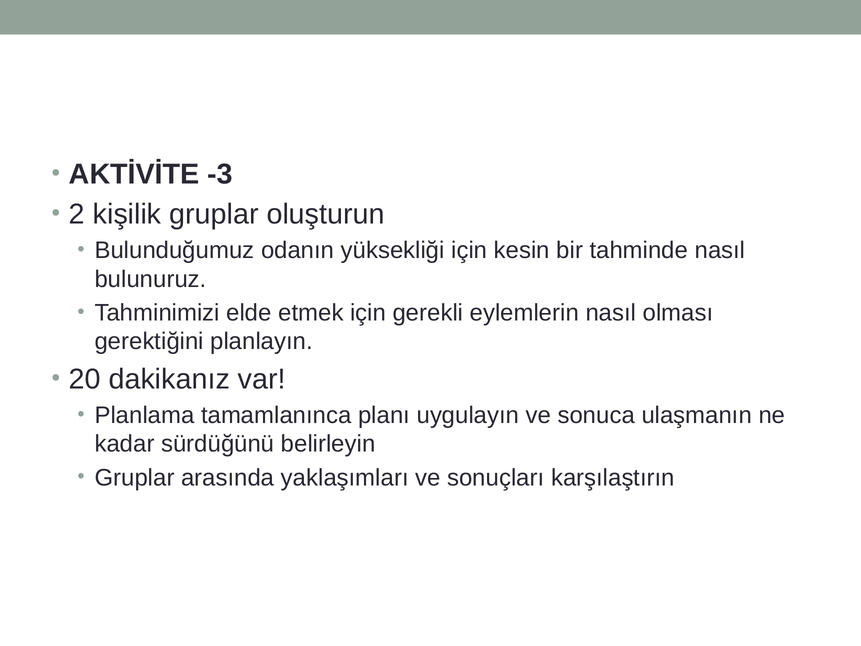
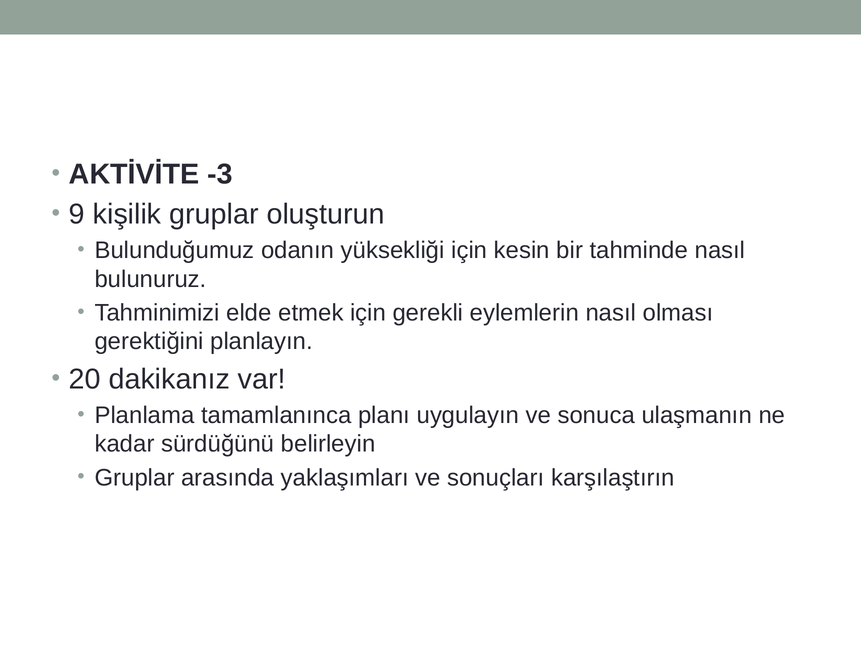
2: 2 -> 9
